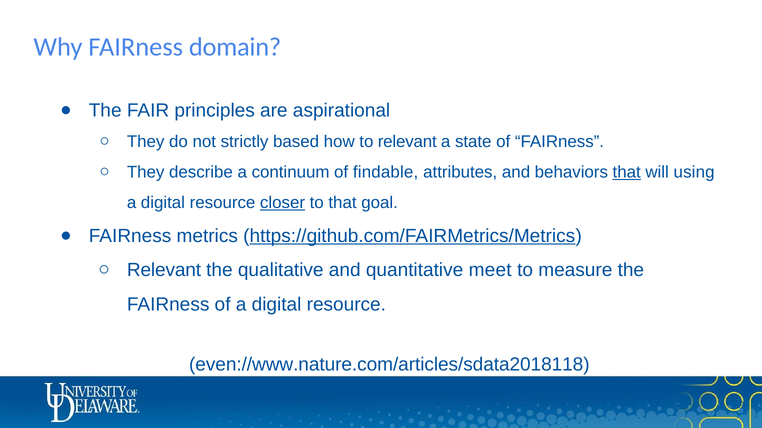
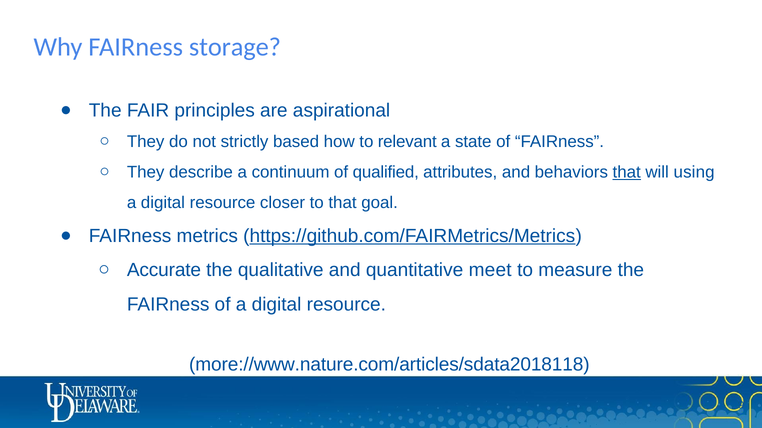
domain: domain -> storage
findable: findable -> qualified
closer underline: present -> none
Relevant at (164, 270): Relevant -> Accurate
even://www.nature.com/articles/sdata2018118: even://www.nature.com/articles/sdata2018118 -> more://www.nature.com/articles/sdata2018118
